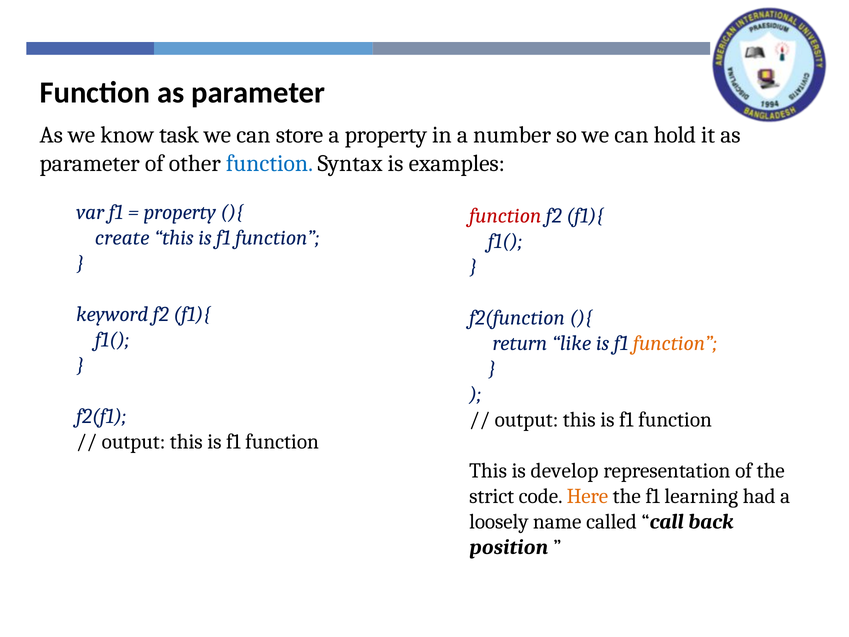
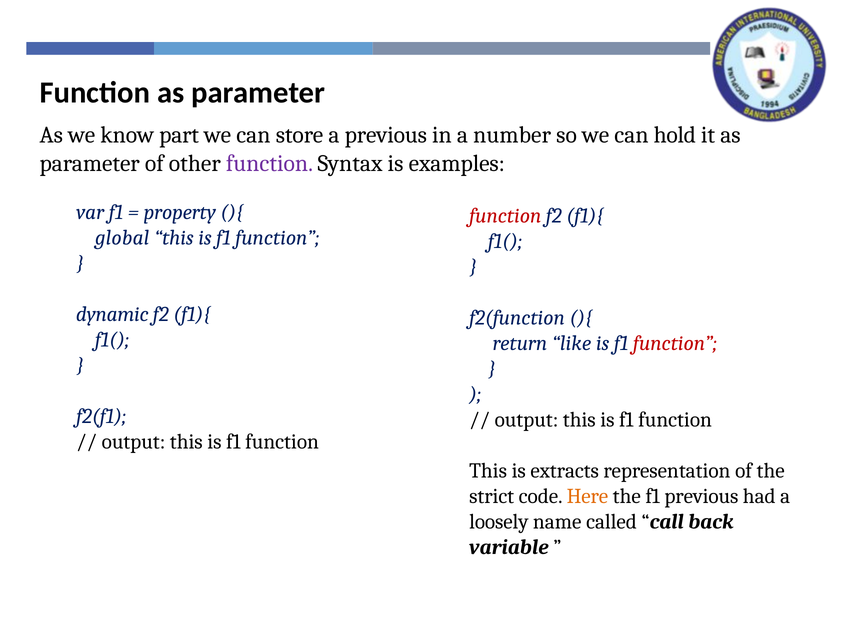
task: task -> part
a property: property -> previous
function at (269, 163) colour: blue -> purple
create: create -> global
keyword: keyword -> dynamic
function at (675, 343) colour: orange -> red
develop: develop -> extracts
f1 learning: learning -> previous
position: position -> variable
